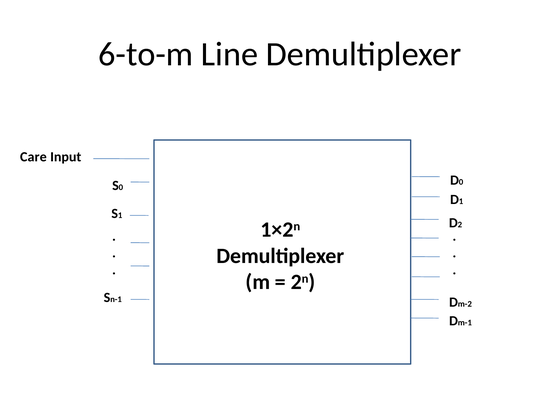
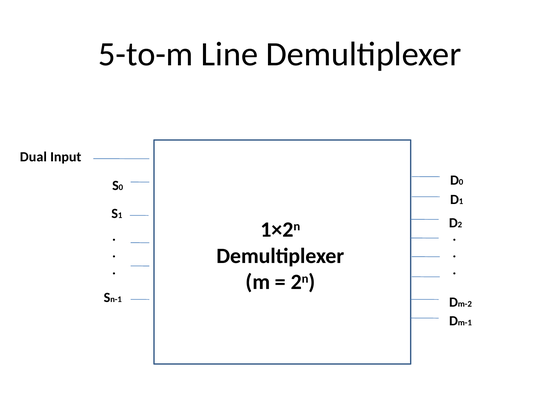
6-to-m: 6-to-m -> 5-to-m
Care: Care -> Dual
